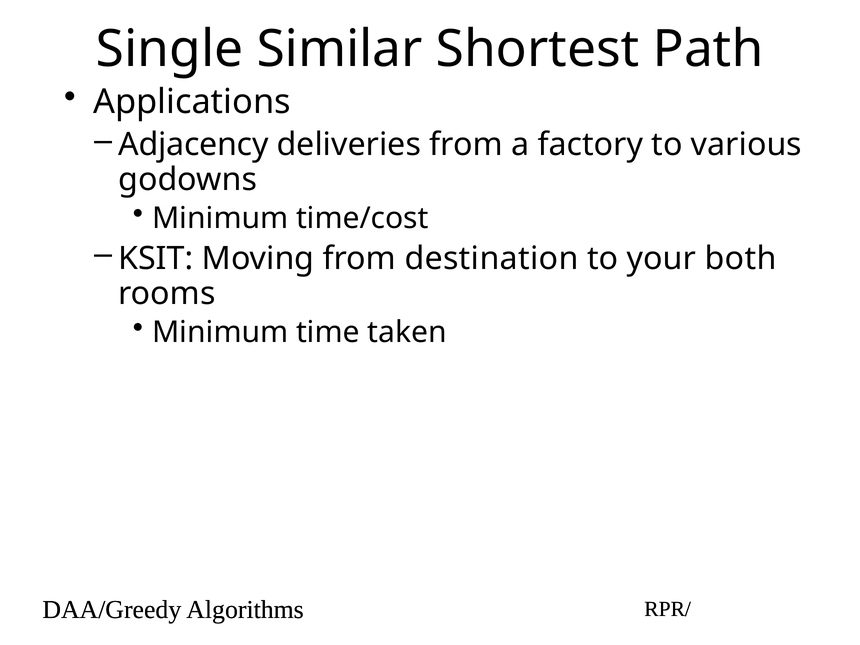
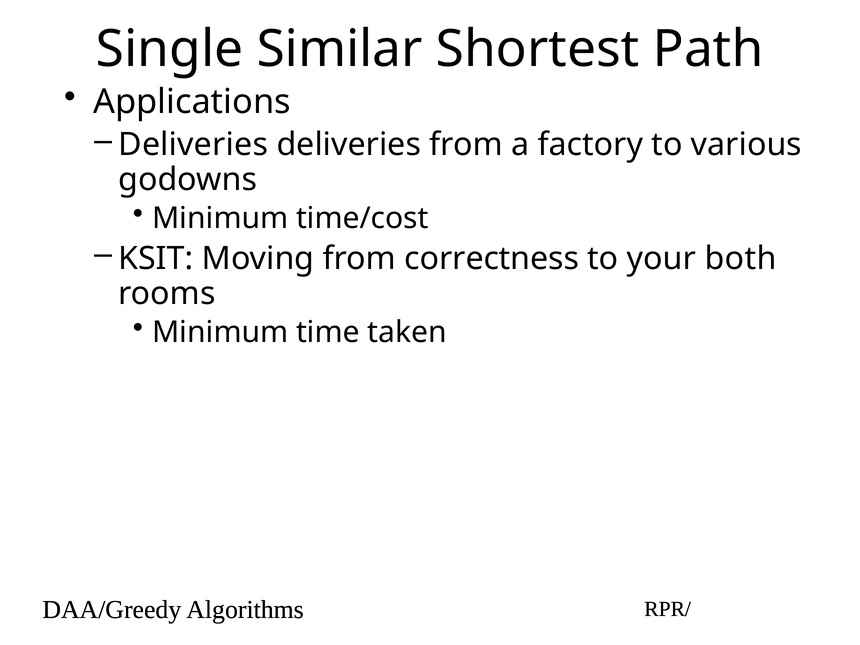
Adjacency at (193, 145): Adjacency -> Deliveries
destination: destination -> correctness
